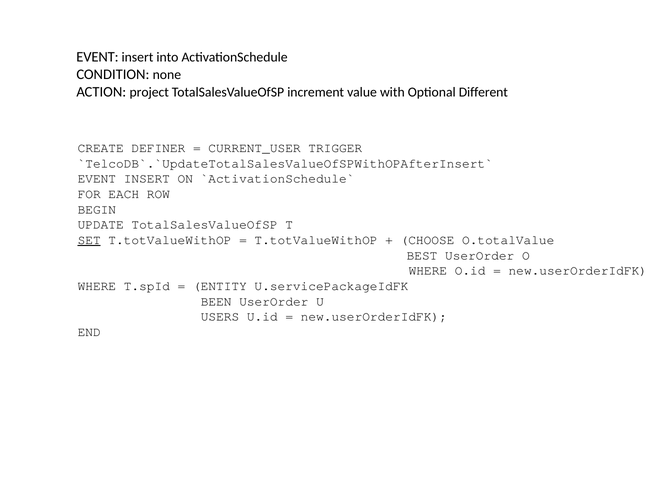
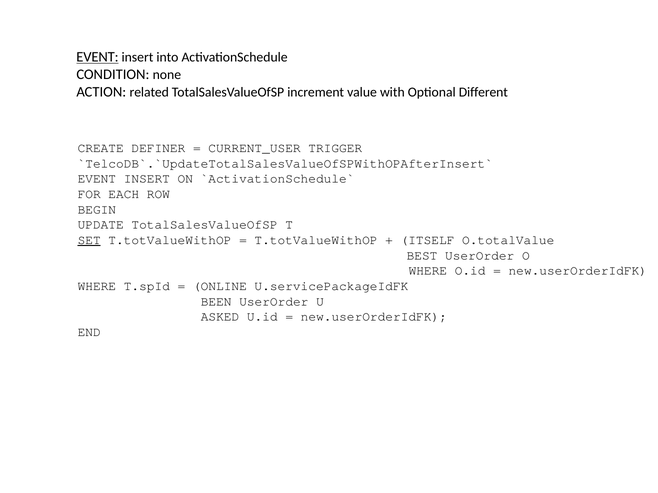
EVENT at (97, 57) underline: none -> present
project: project -> related
CHOOSE: CHOOSE -> ITSELF
ENTITY: ENTITY -> ONLINE
USERS: USERS -> ASKED
